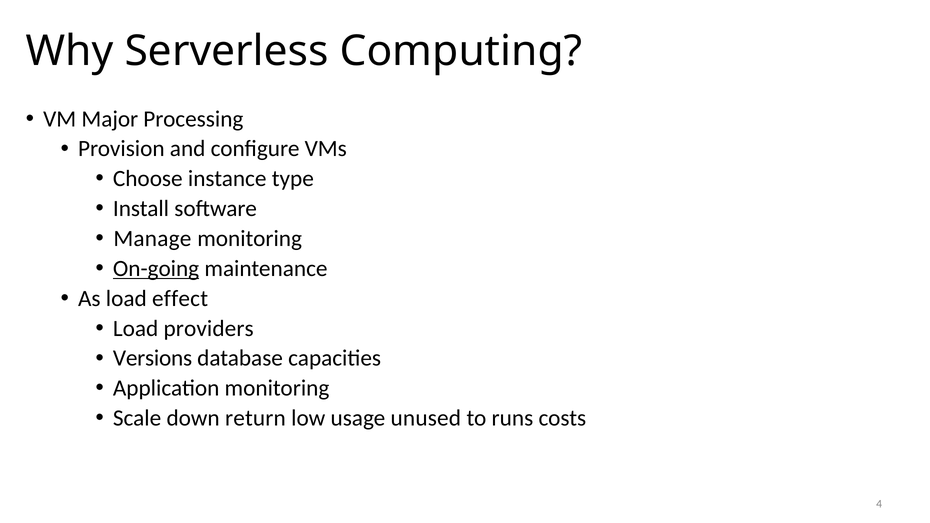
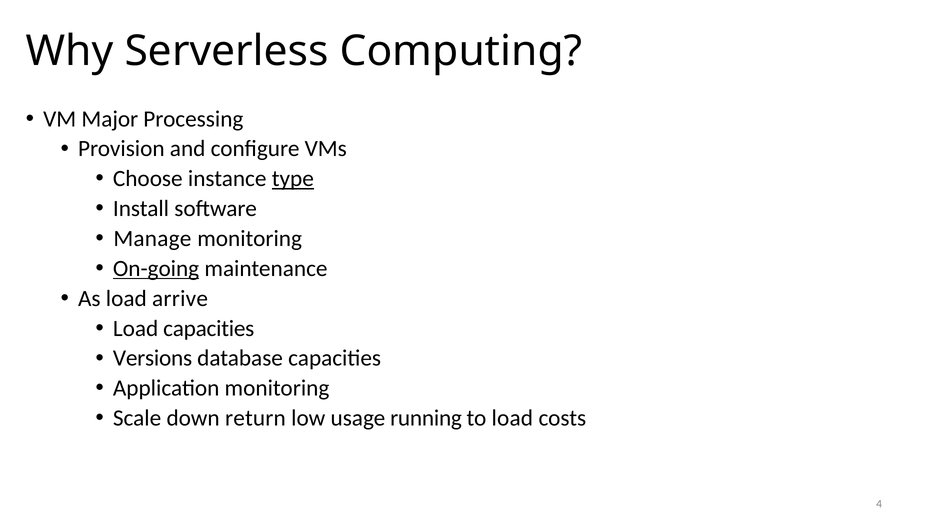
type underline: none -> present
effect: effect -> arrive
Load providers: providers -> capacities
unused: unused -> running
to runs: runs -> load
